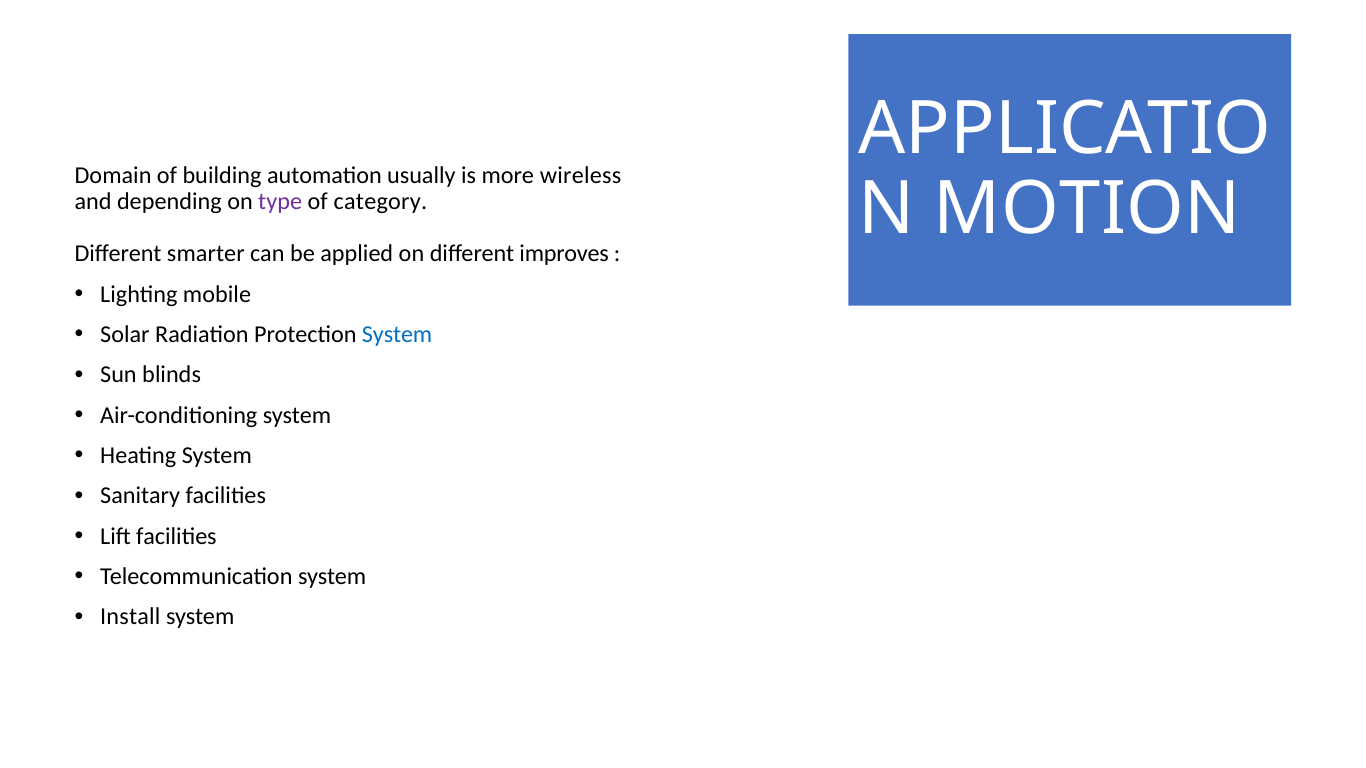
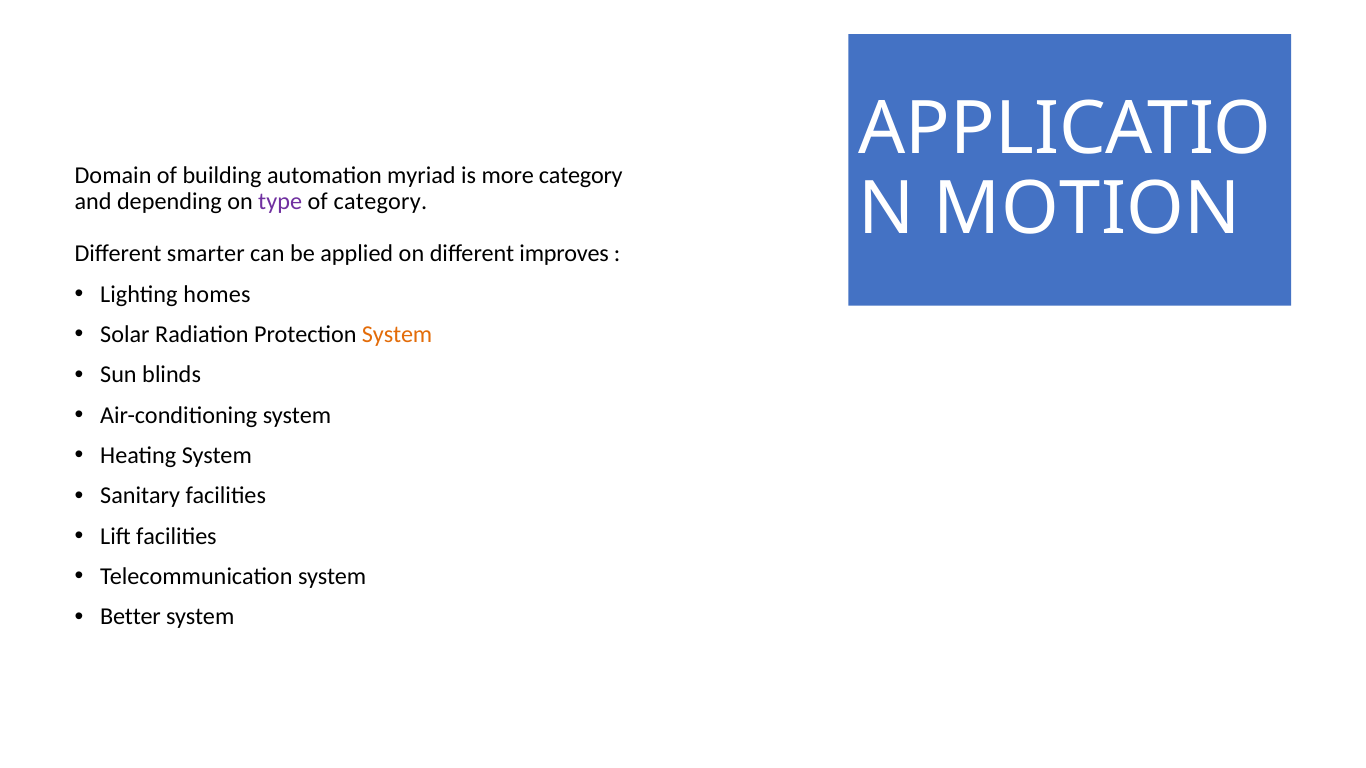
usually: usually -> myriad
more wireless: wireless -> category
mobile: mobile -> homes
System at (397, 335) colour: blue -> orange
Install: Install -> Better
